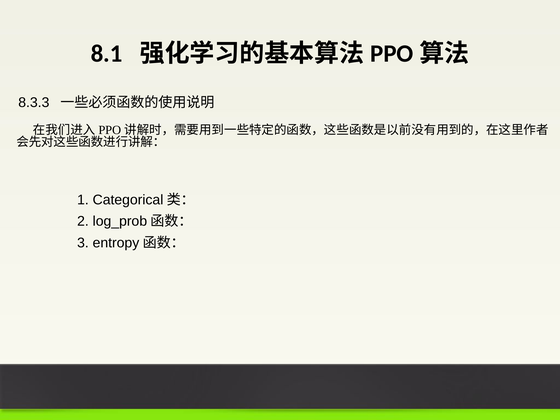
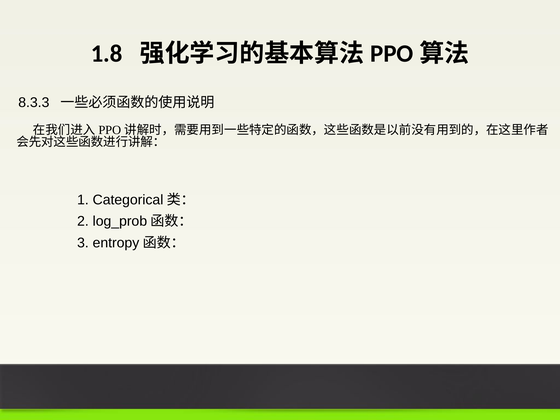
8.1: 8.1 -> 1.8
